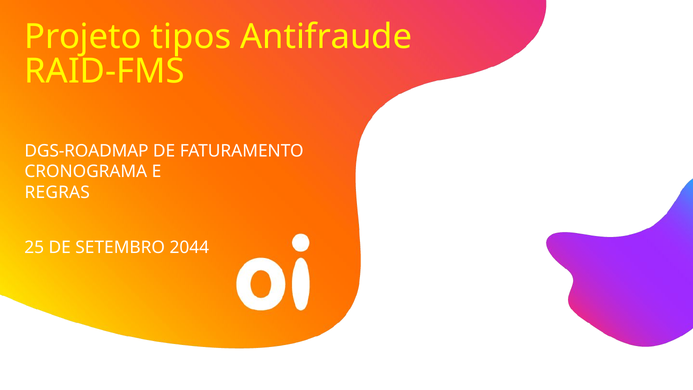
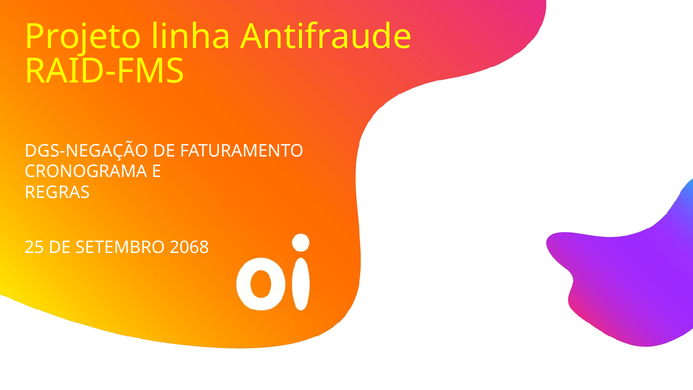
tipos: tipos -> linha
DGS-ROADMAP: DGS-ROADMAP -> DGS-NEGAÇÃO
2044: 2044 -> 2068
